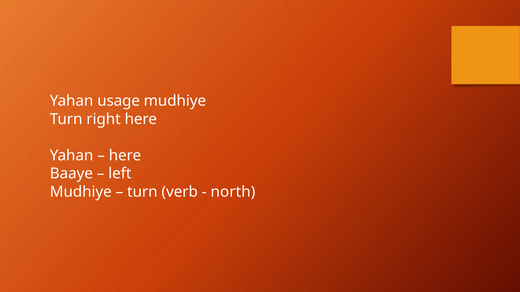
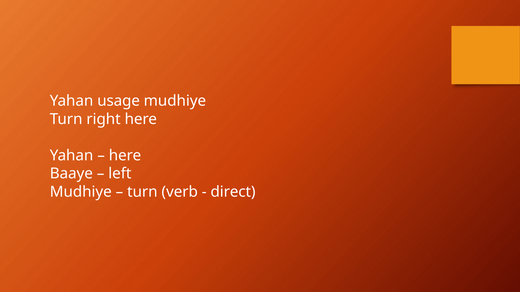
north: north -> direct
